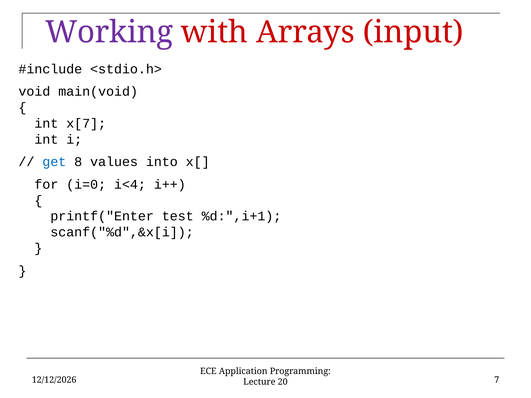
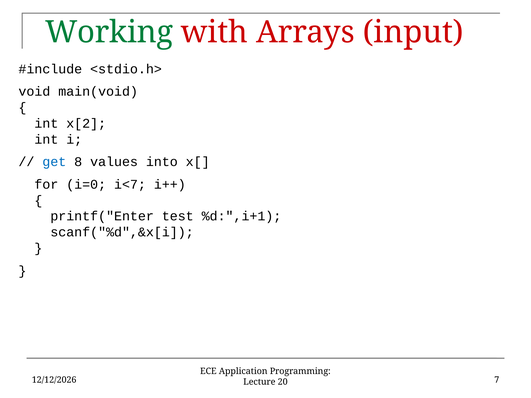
Working colour: purple -> green
x[7: x[7 -> x[2
i<4: i<4 -> i<7
